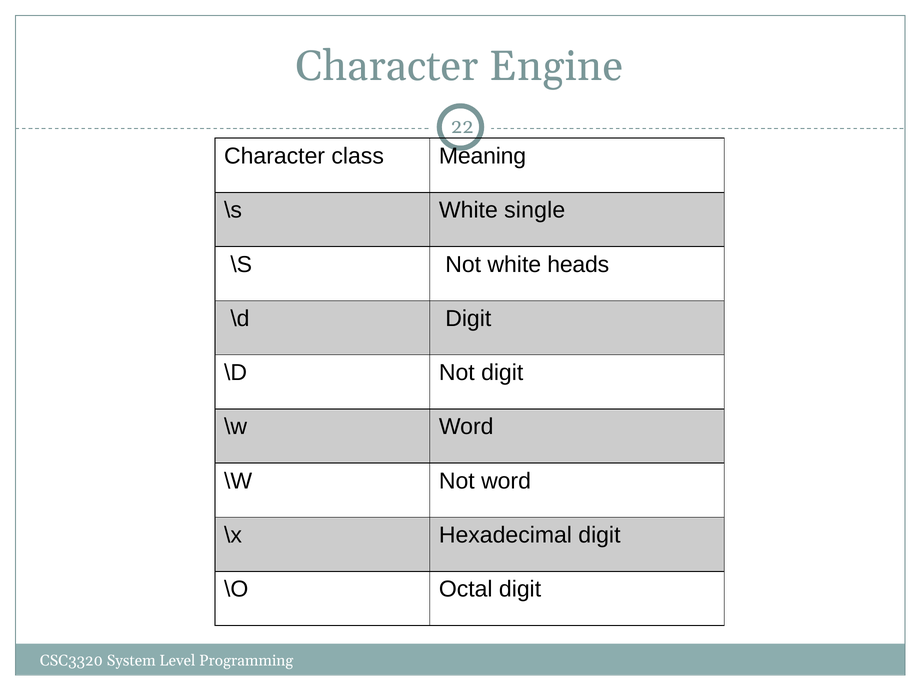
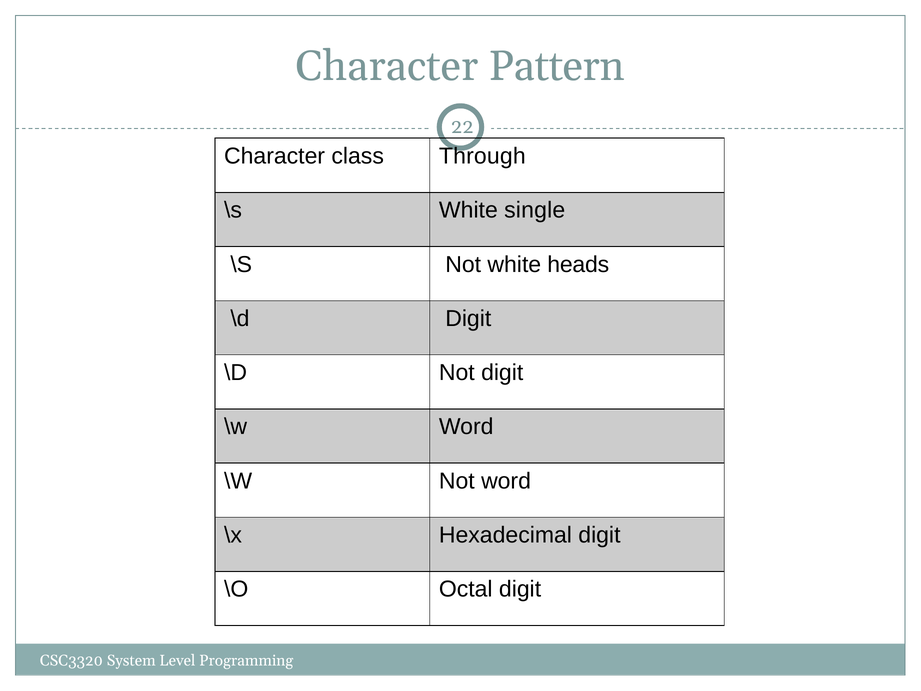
Engine: Engine -> Pattern
Meaning: Meaning -> Through
